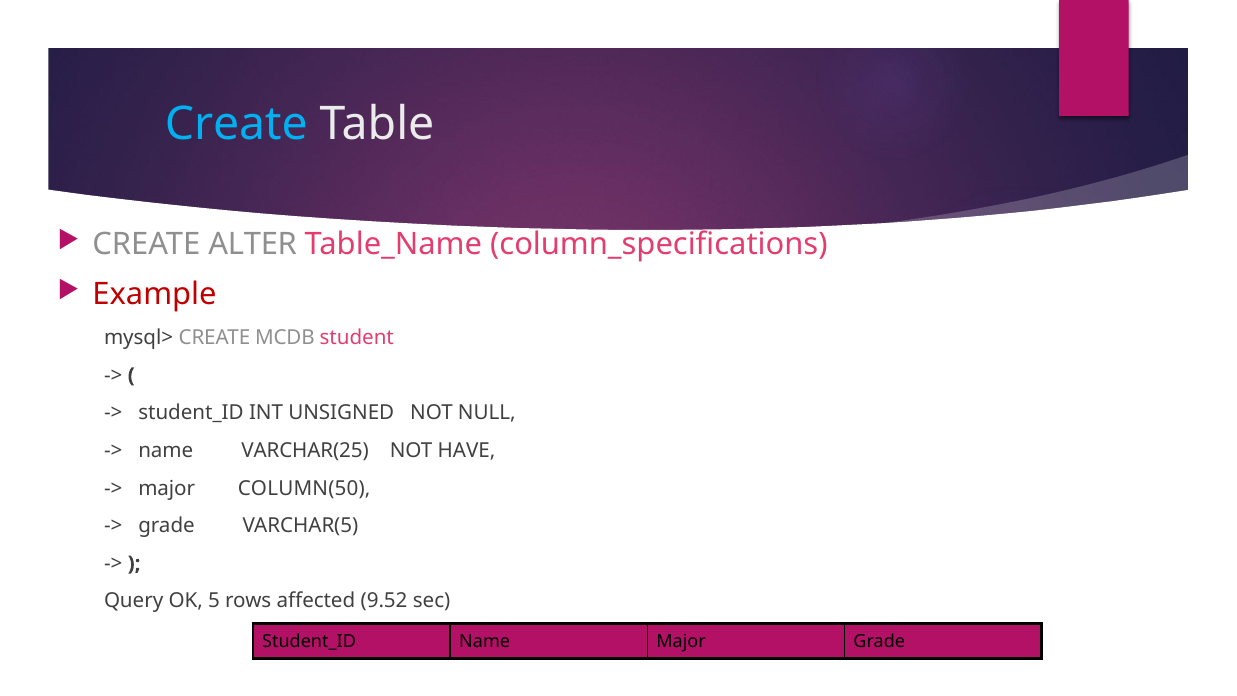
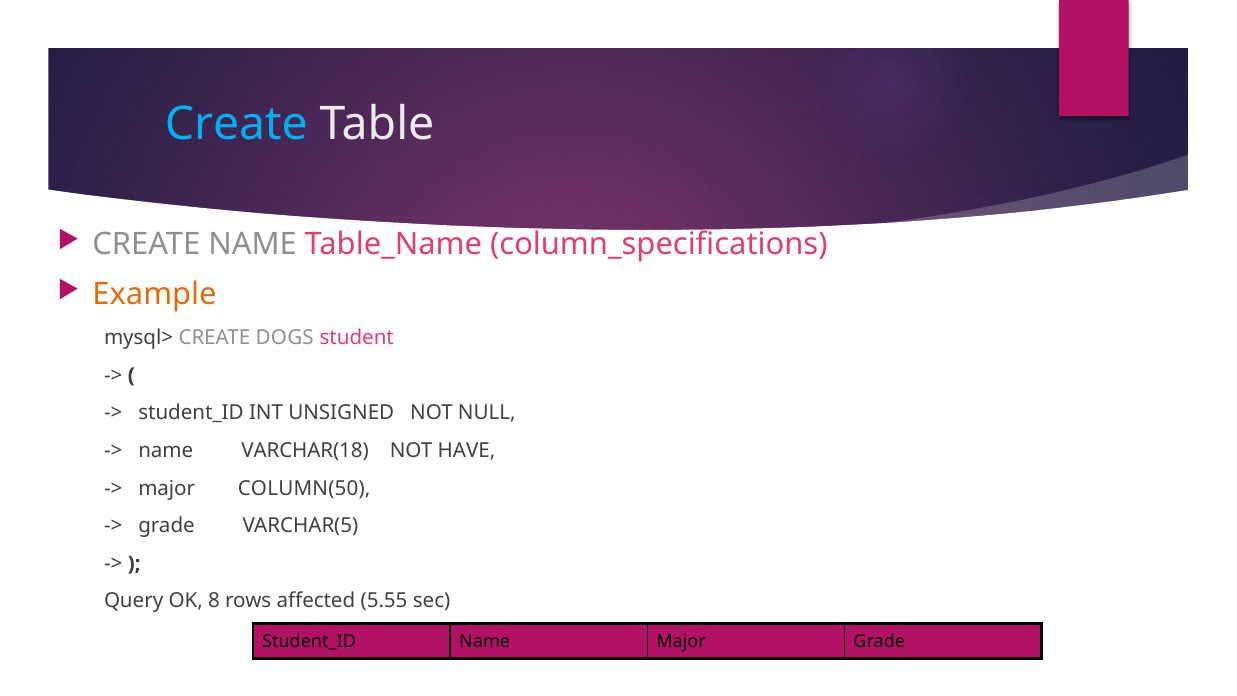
CREATE ALTER: ALTER -> NAME
Example colour: red -> orange
MCDB: MCDB -> DOGS
VARCHAR(25: VARCHAR(25 -> VARCHAR(18
5: 5 -> 8
9.52: 9.52 -> 5.55
